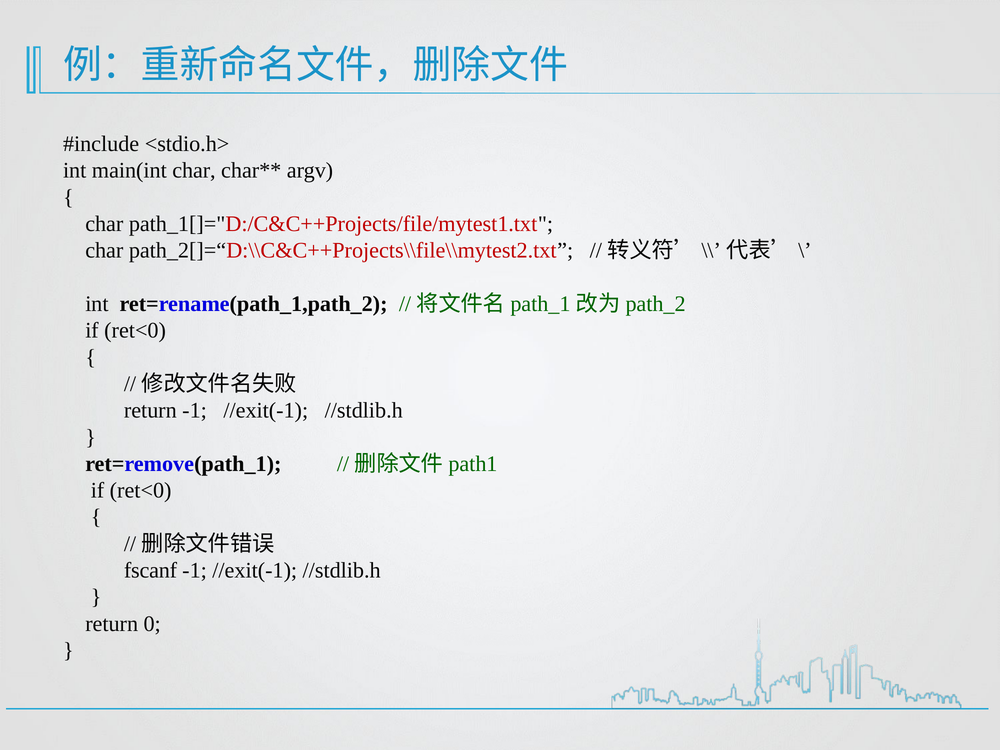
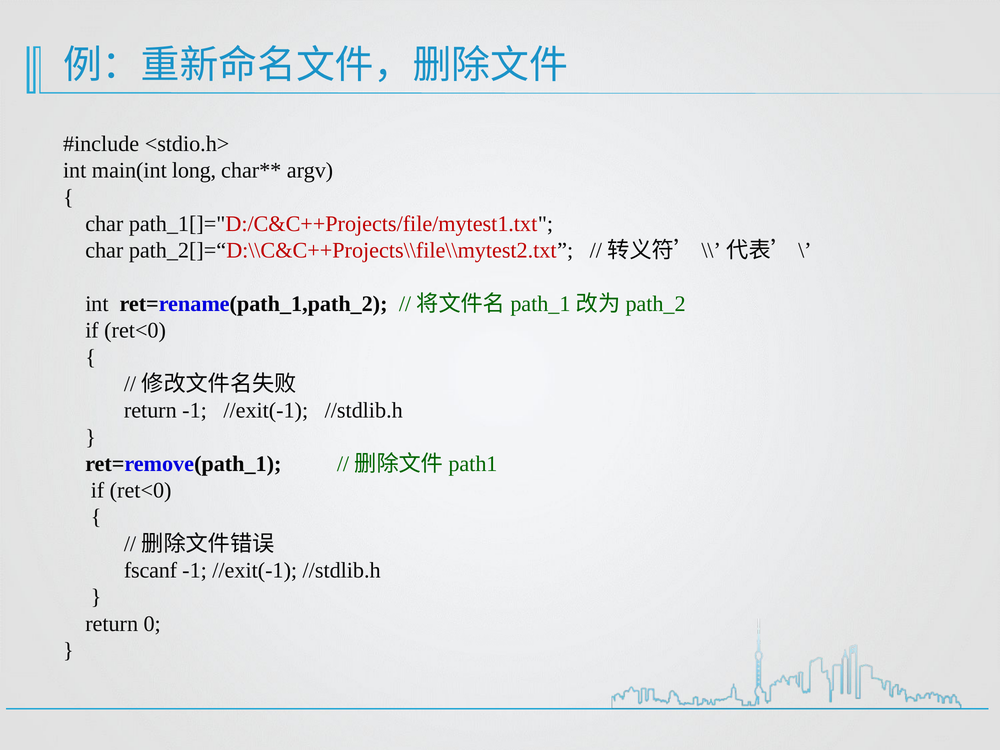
main(int char: char -> long
